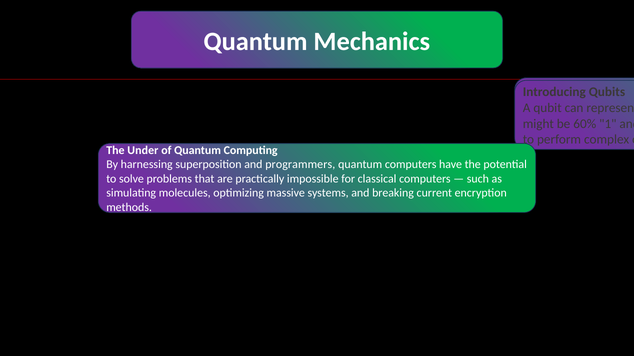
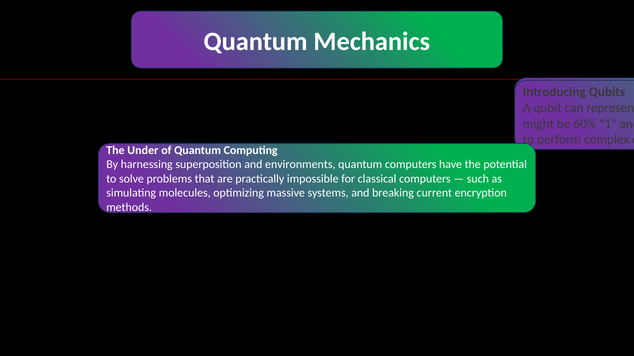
and programmers: programmers -> environments
